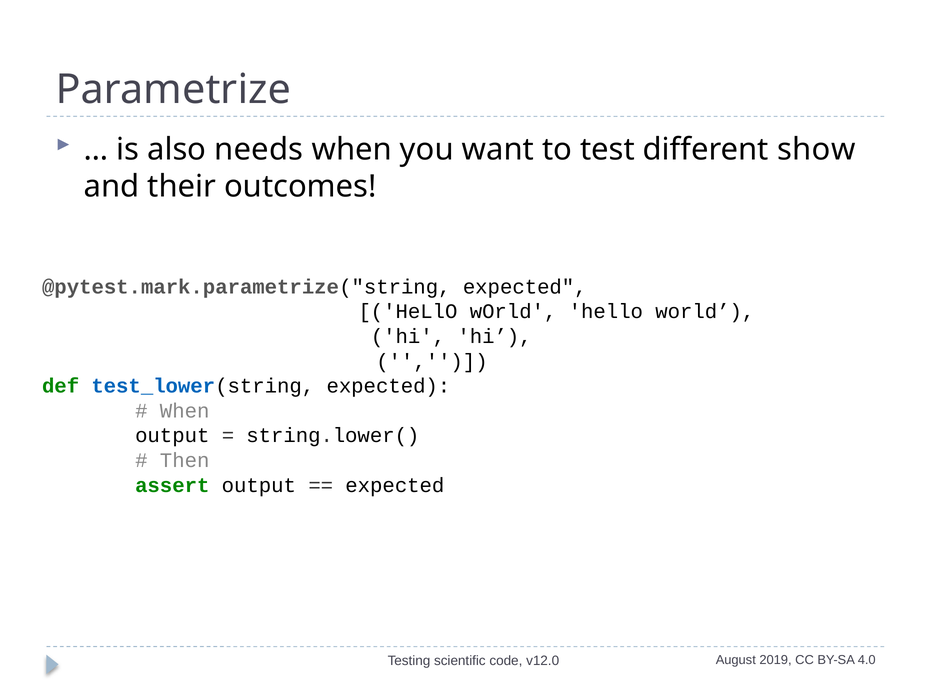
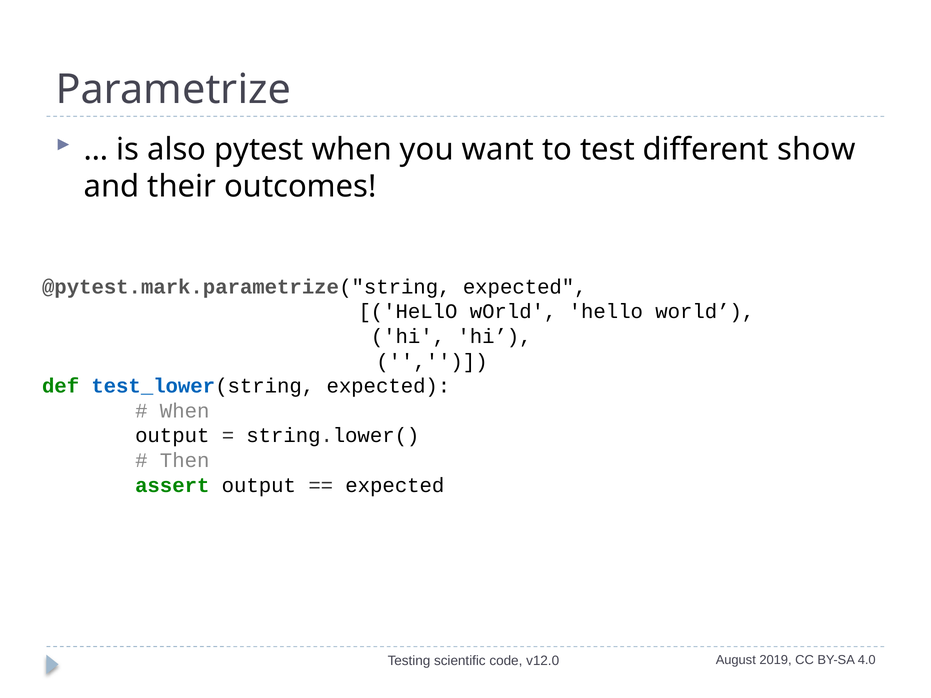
needs: needs -> pytest
